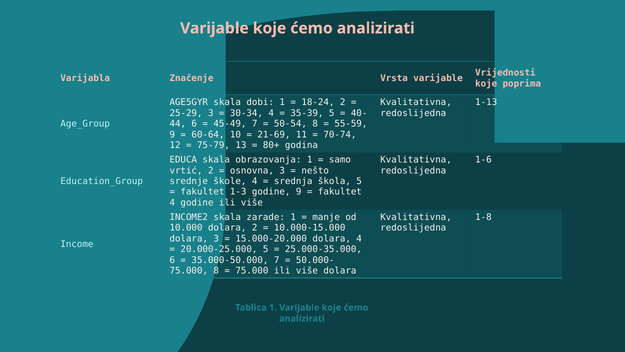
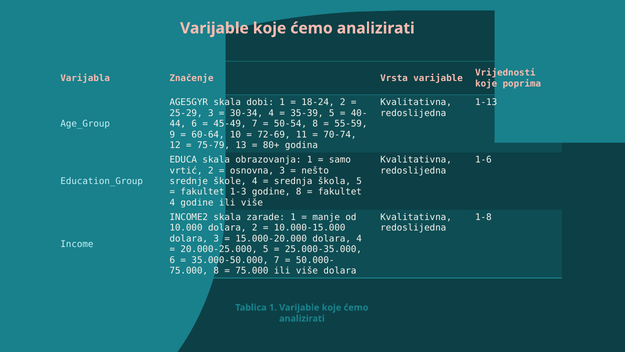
21-69: 21-69 -> 72-69
godine 9: 9 -> 8
